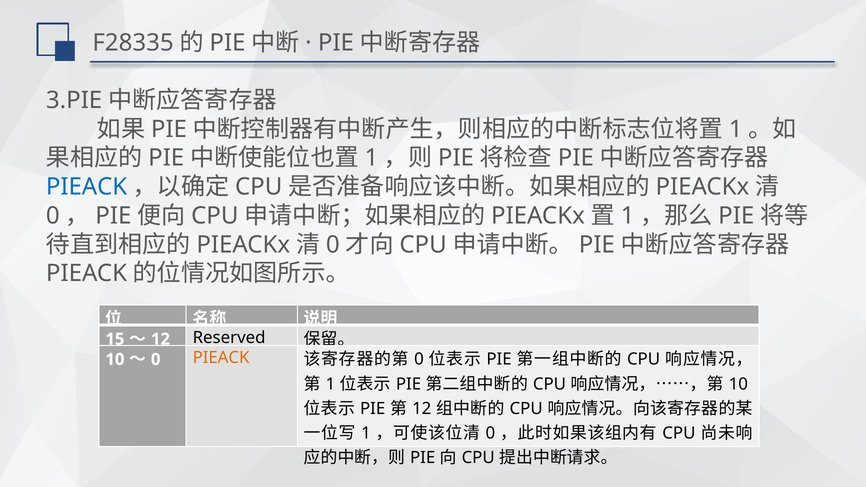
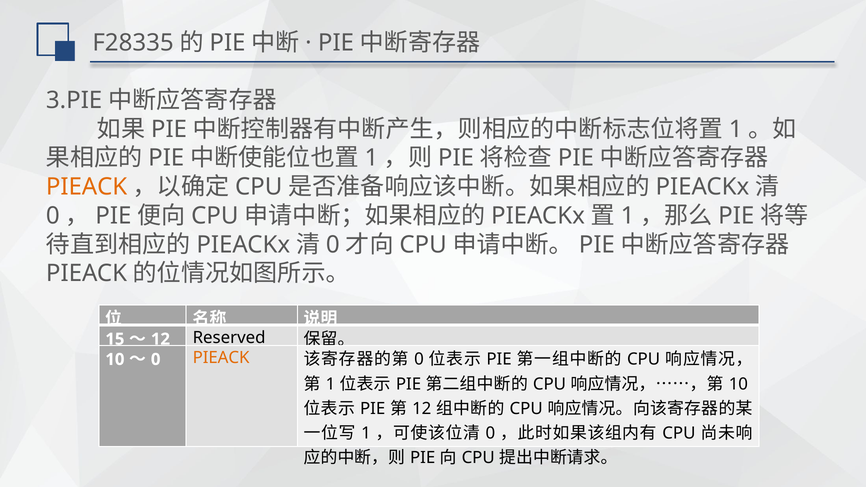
PIEACK at (87, 187) colour: blue -> orange
